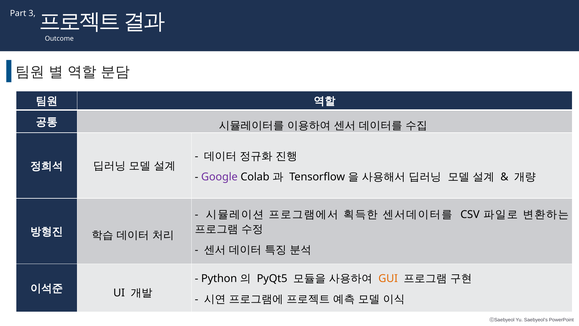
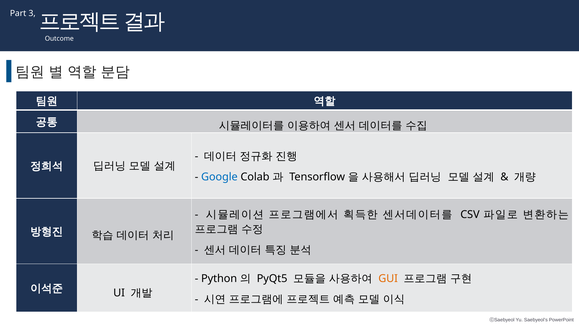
Google colour: purple -> blue
